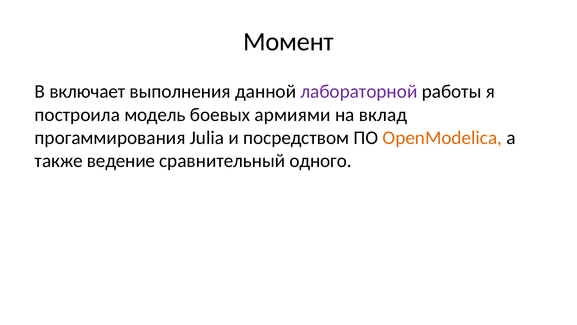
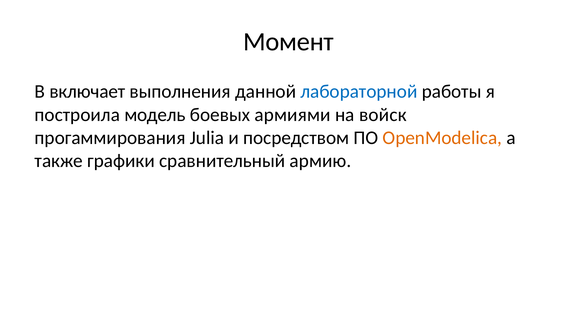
лабораторной colour: purple -> blue
вклад: вклад -> войск
ведение: ведение -> графики
одного: одного -> армию
